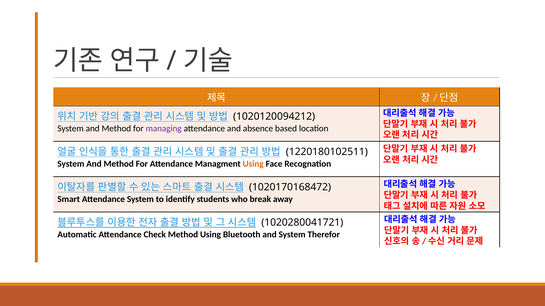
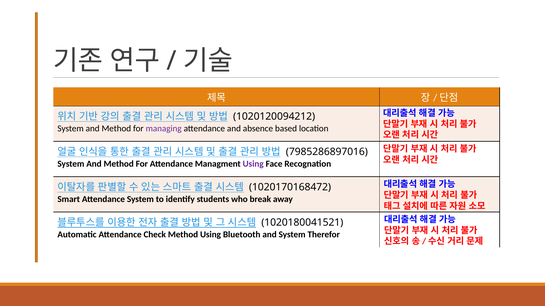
1220180102511: 1220180102511 -> 7985286897016
Using at (253, 164) colour: orange -> purple
1020280041721: 1020280041721 -> 1020180041521
